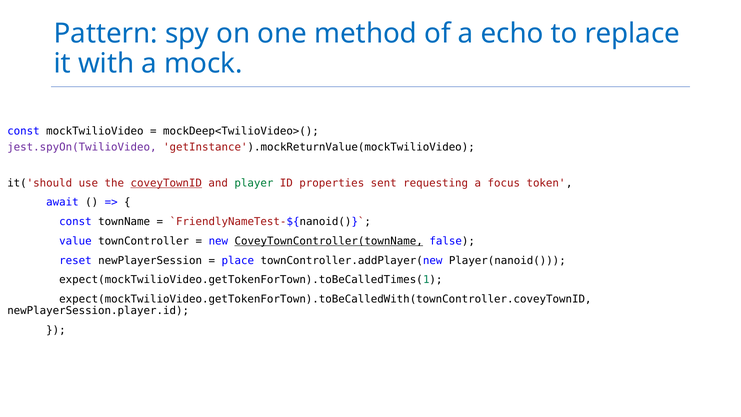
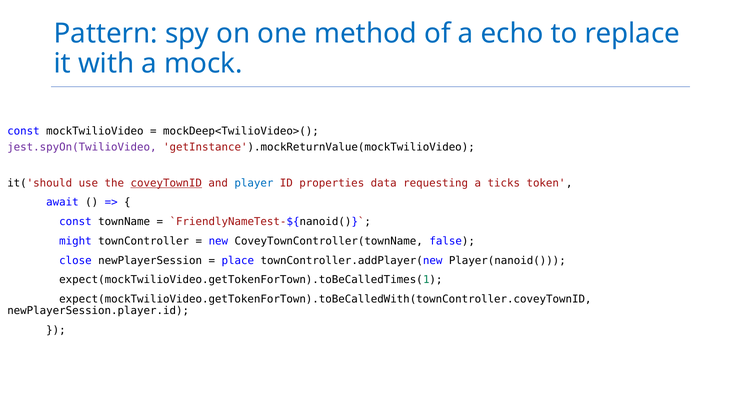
player colour: green -> blue
sent: sent -> data
focus: focus -> ticks
value: value -> might
CoveyTownController(townName underline: present -> none
reset: reset -> close
